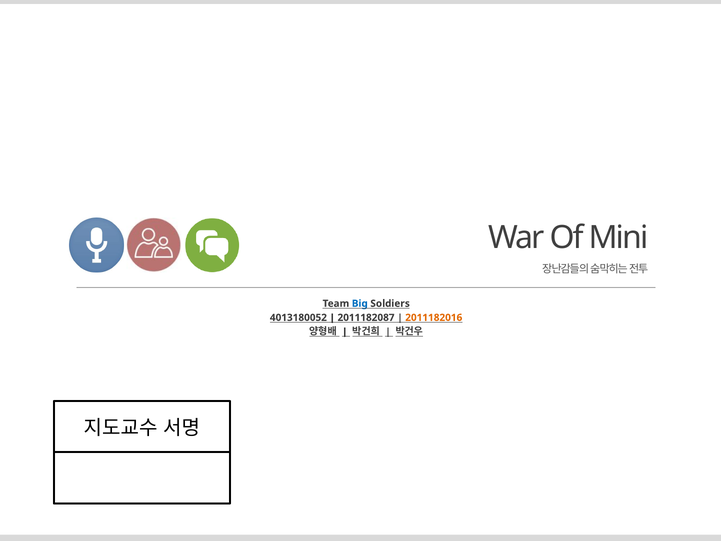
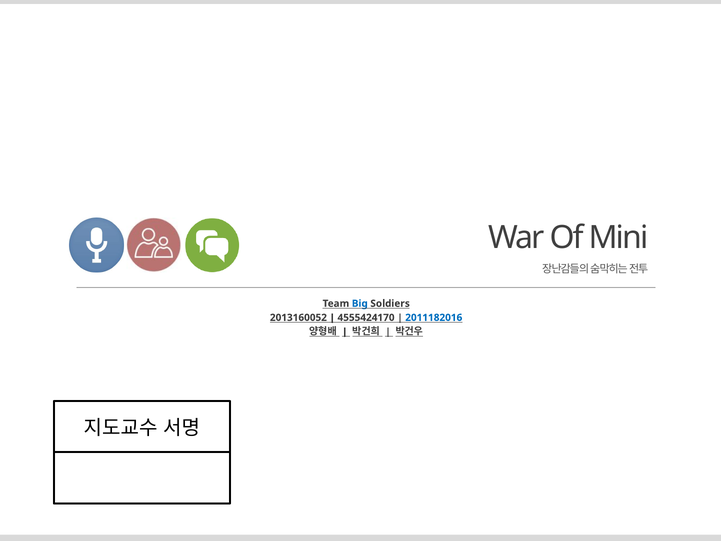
4013180052: 4013180052 -> 2013160052
2011182087: 2011182087 -> 4555424170
2011182016 colour: orange -> blue
